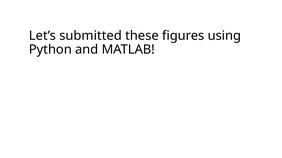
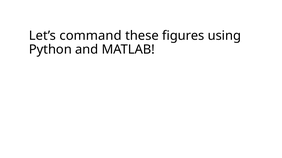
submitted: submitted -> command
